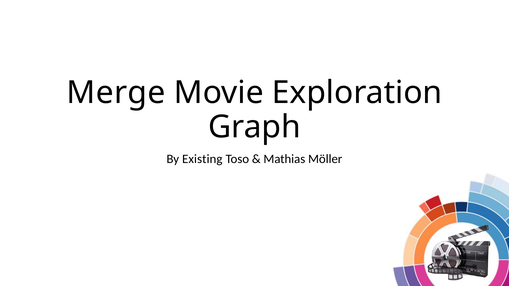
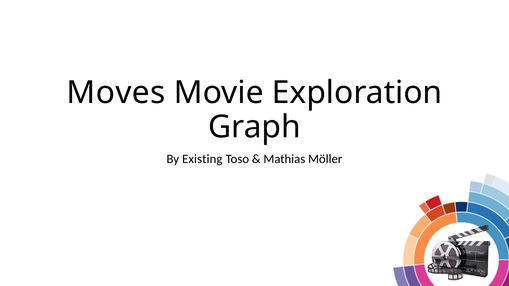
Merge: Merge -> Moves
